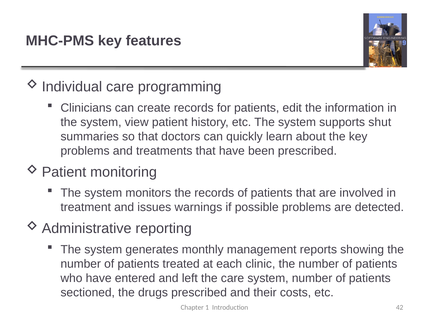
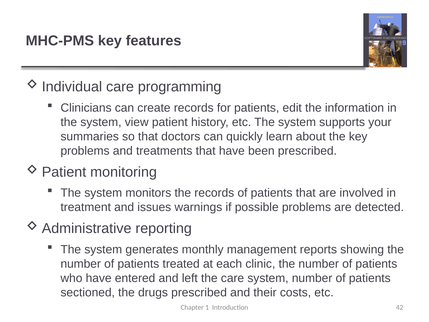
shut: shut -> your
